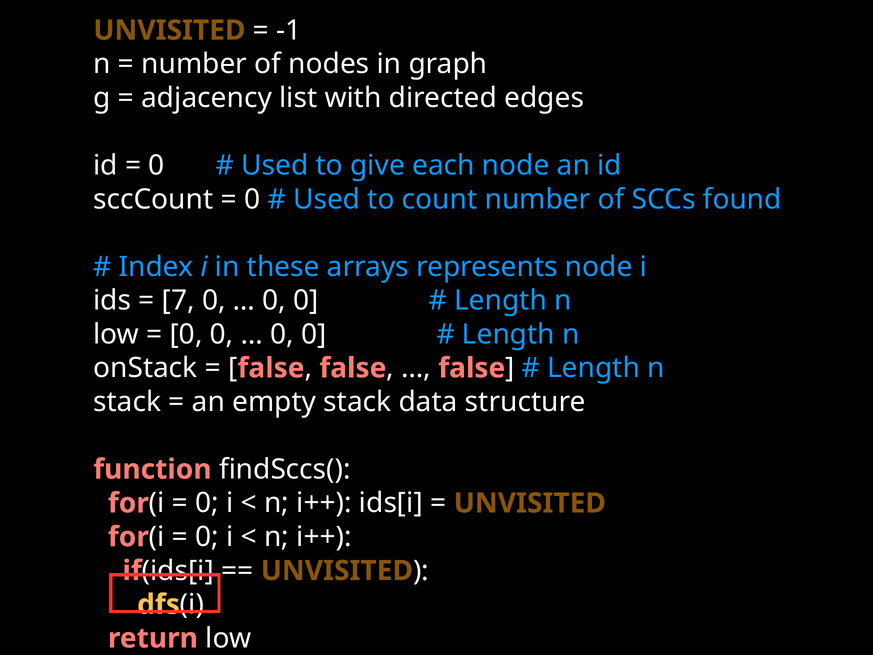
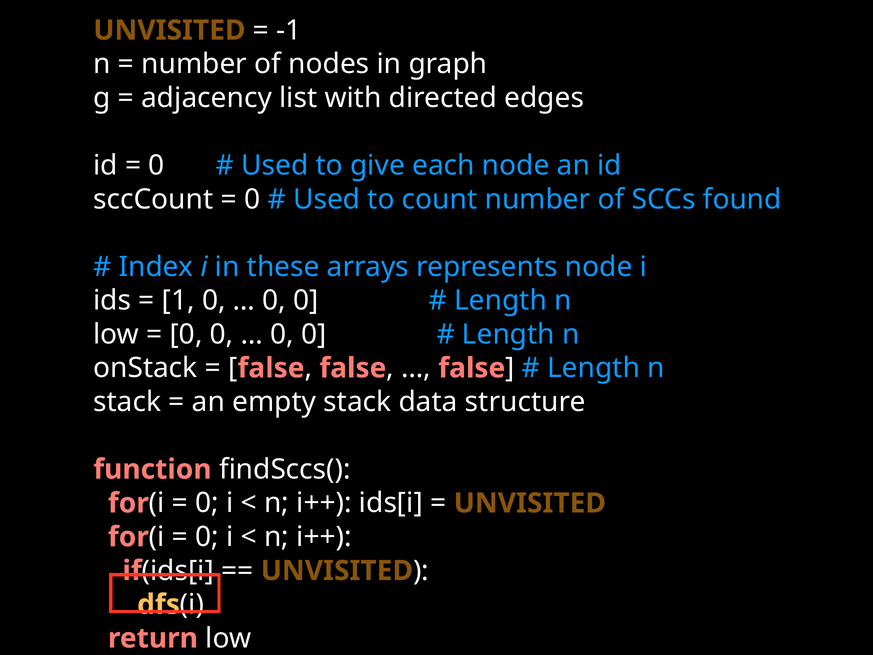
7: 7 -> 1
